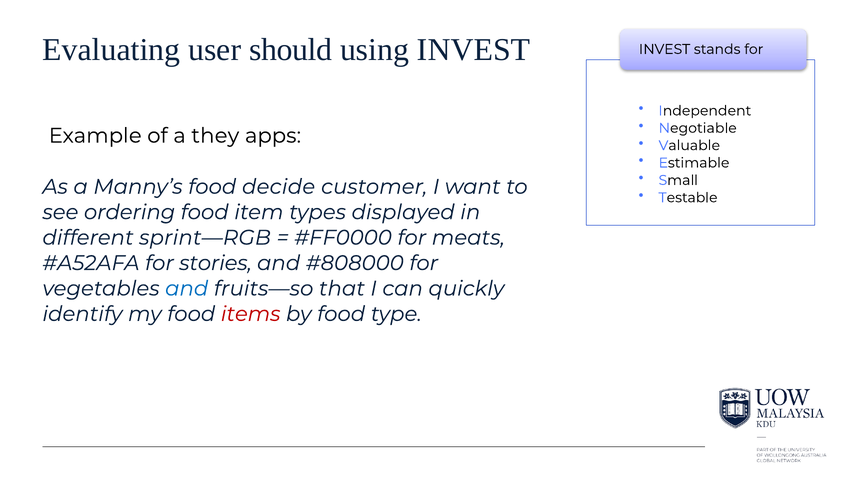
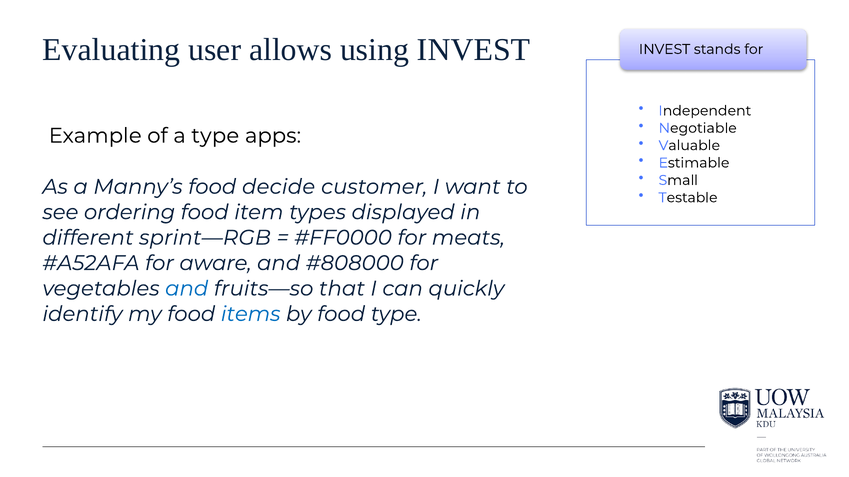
should: should -> allows
a they: they -> type
stories: stories -> aware
items colour: red -> blue
